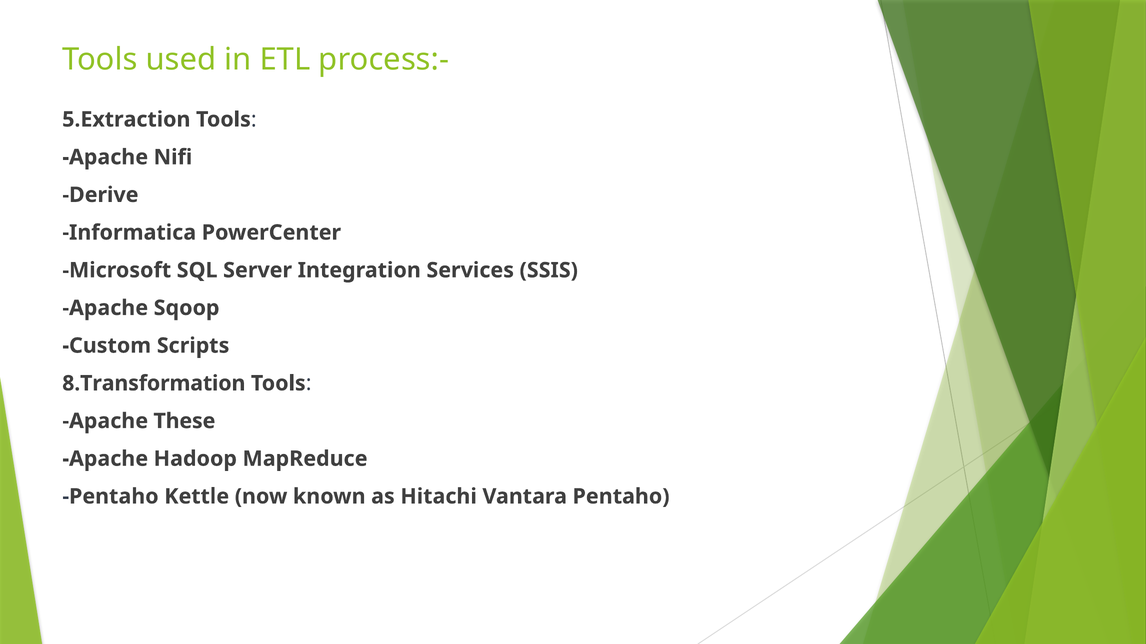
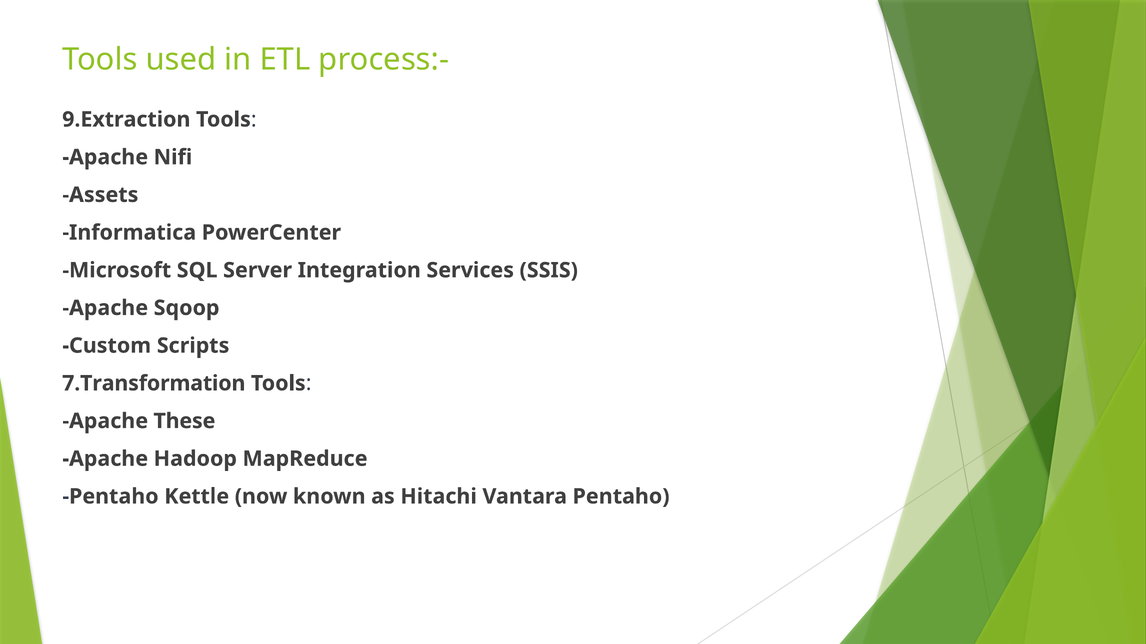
5.Extraction: 5.Extraction -> 9.Extraction
Derive: Derive -> Assets
8.Transformation: 8.Transformation -> 7.Transformation
